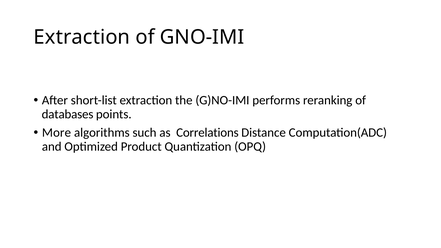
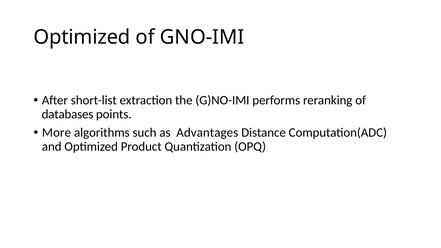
Extraction at (82, 37): Extraction -> Optimized
Correlations: Correlations -> Advantages
